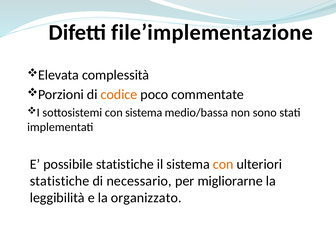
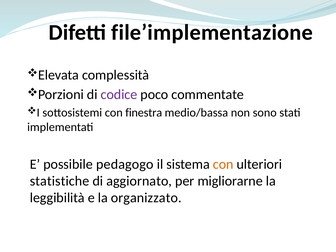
codice colour: orange -> purple
con sistema: sistema -> finestra
possibile statistiche: statistiche -> pedagogo
necessario: necessario -> aggiornato
